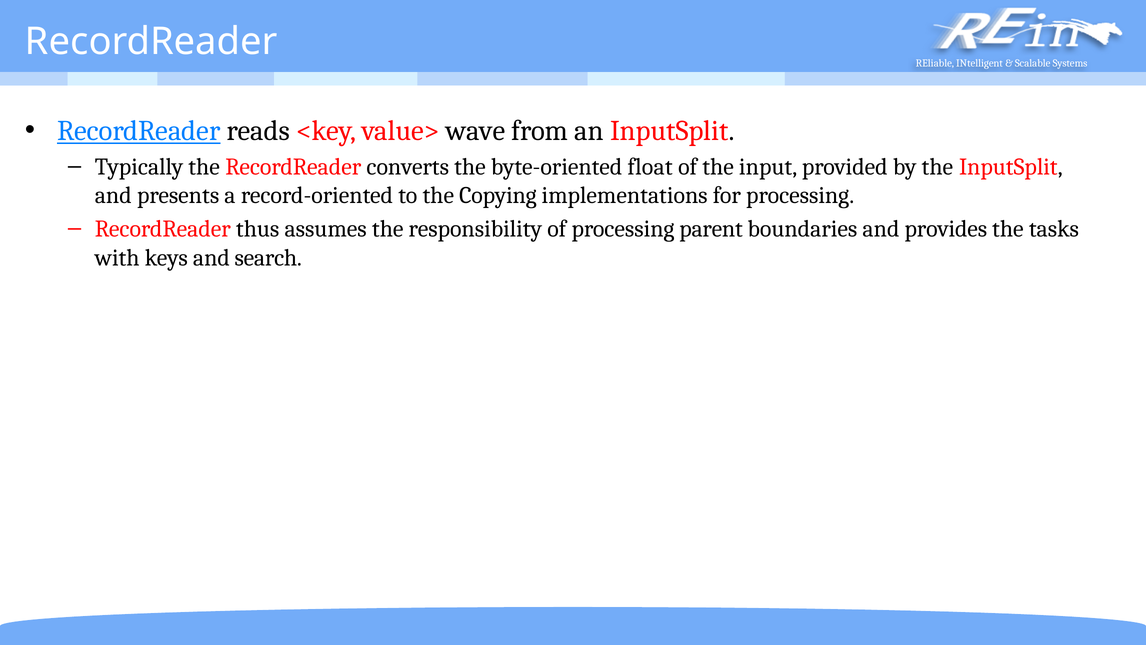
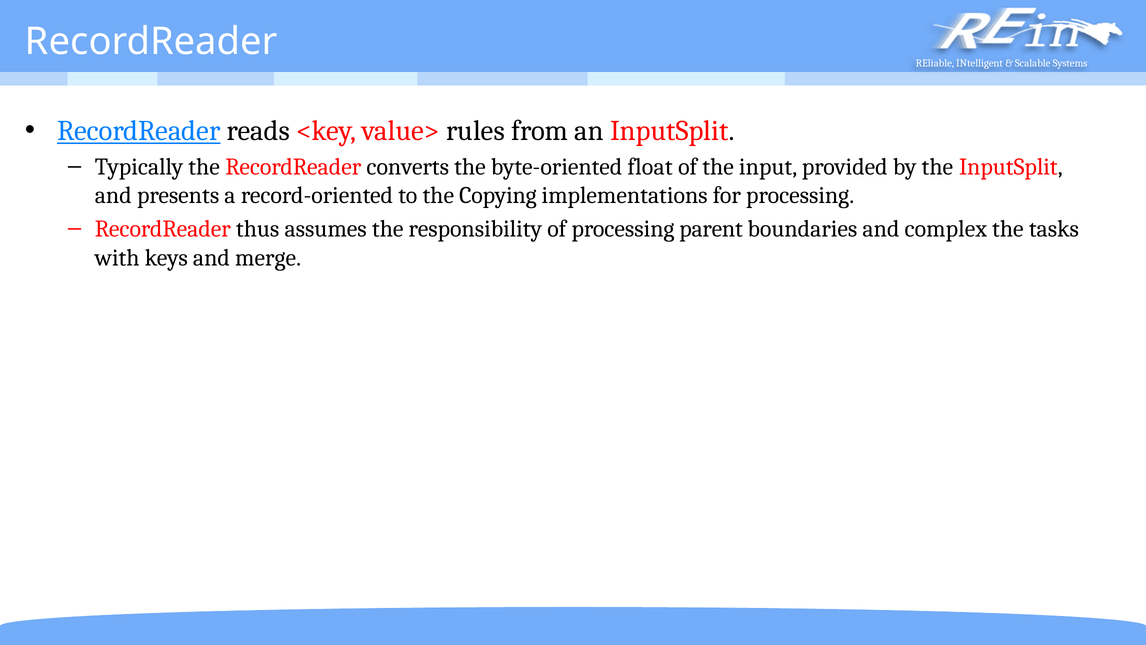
wave: wave -> rules
provides: provides -> complex
search: search -> merge
